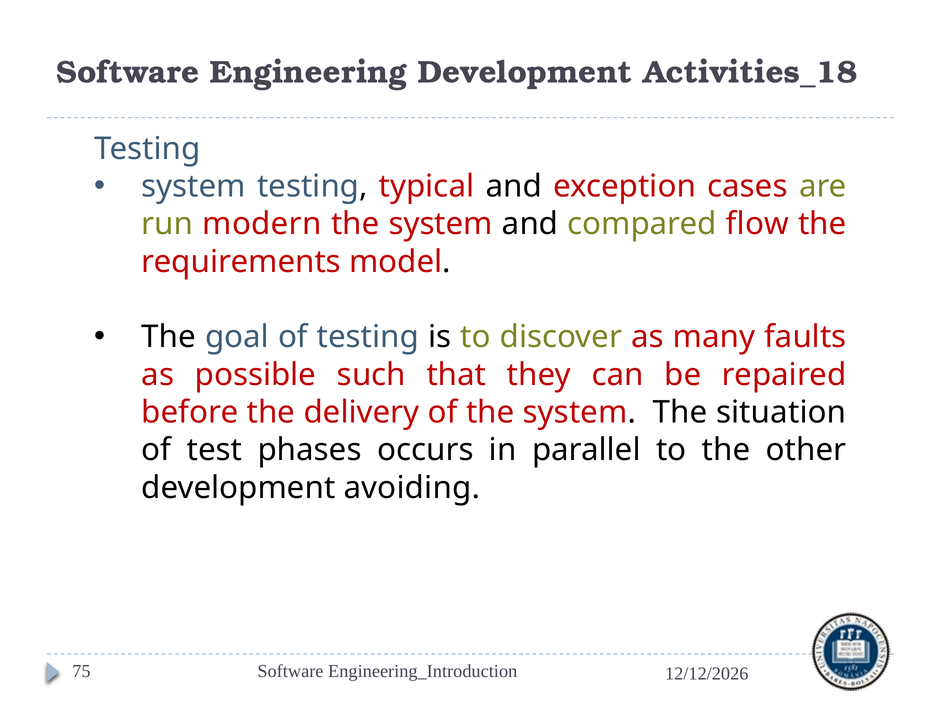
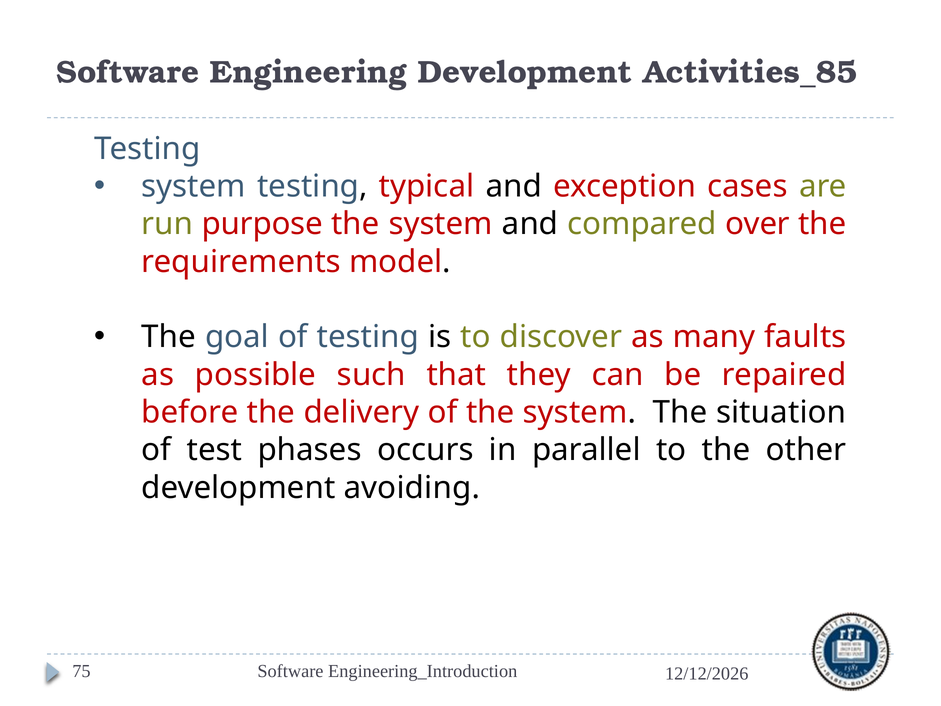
Activities_18: Activities_18 -> Activities_85
modern: modern -> purpose
flow: flow -> over
